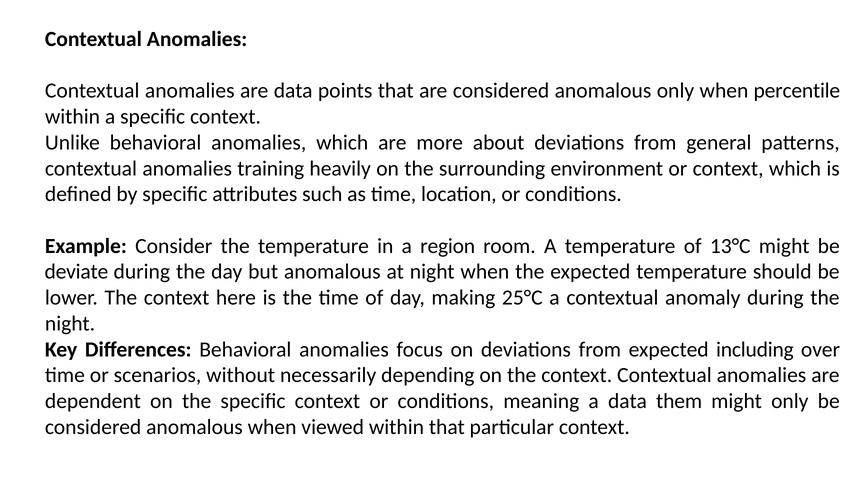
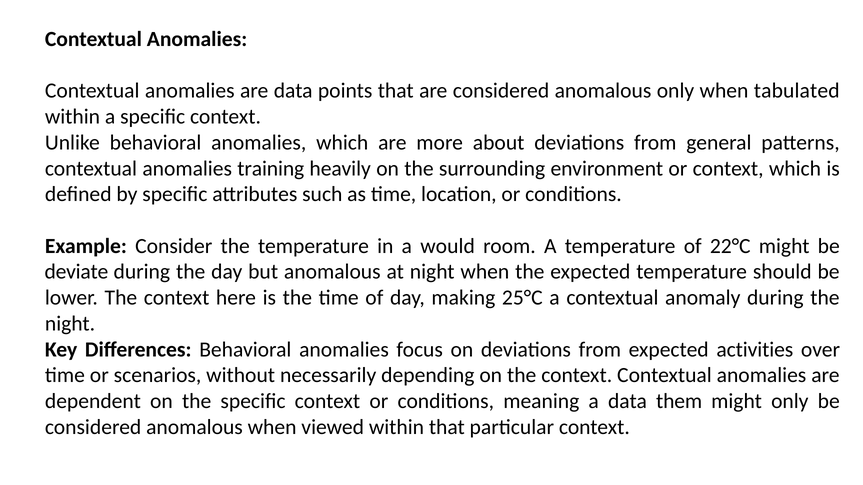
percentile: percentile -> tabulated
region: region -> would
13°C: 13°C -> 22°C
including: including -> activities
